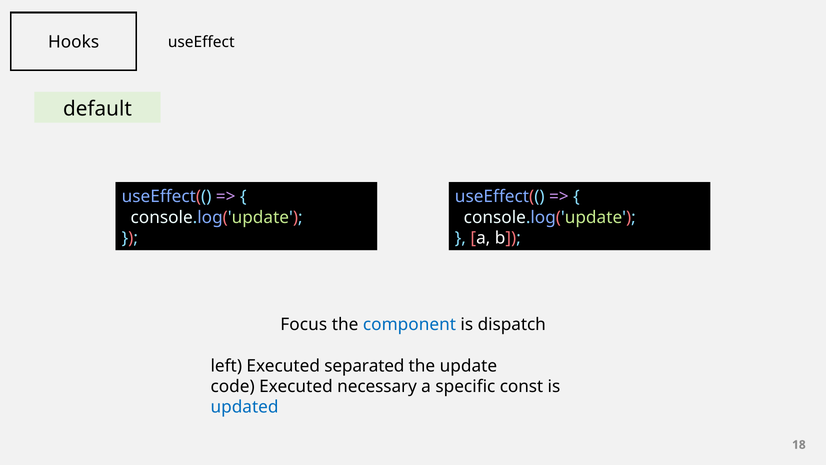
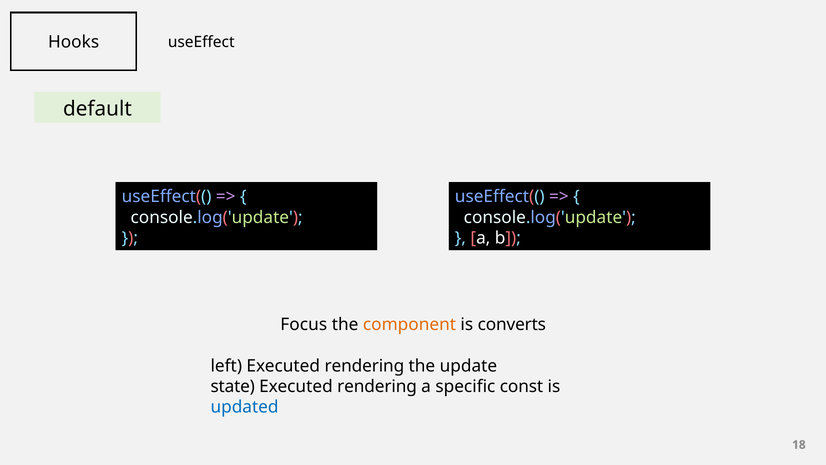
component colour: blue -> orange
dispatch: dispatch -> converts
left Executed separated: separated -> rendering
code: code -> state
necessary at (377, 386): necessary -> rendering
